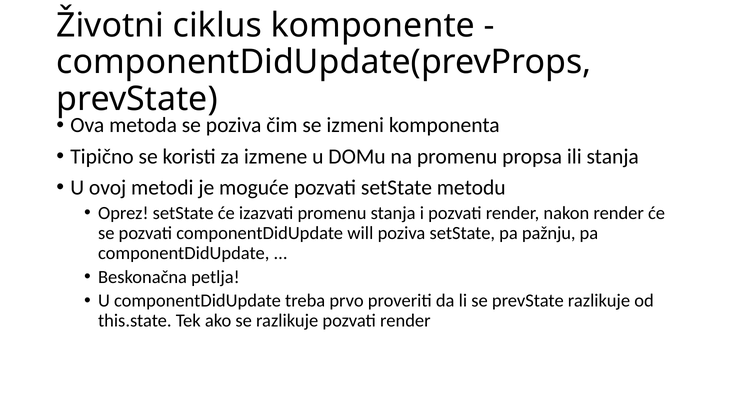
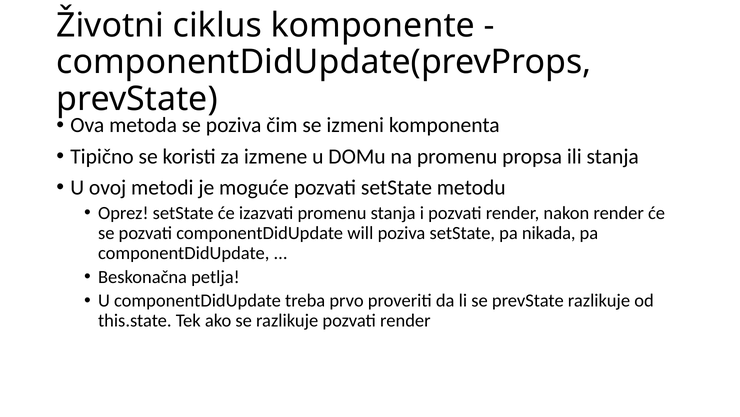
pažnju: pažnju -> nikada
